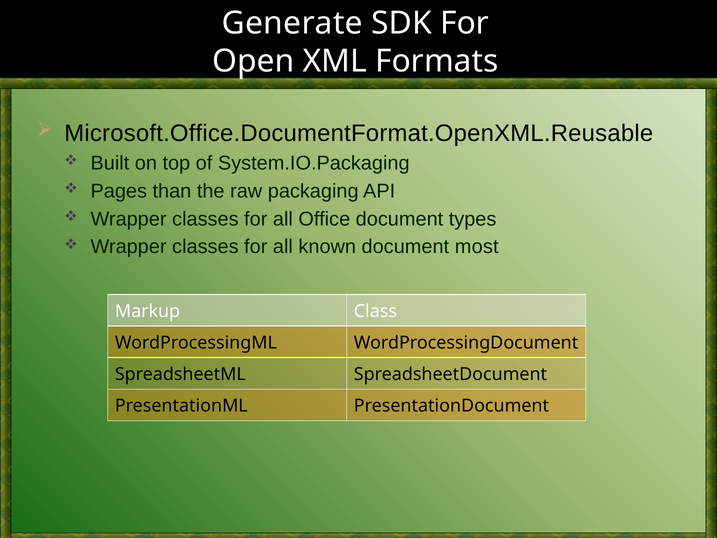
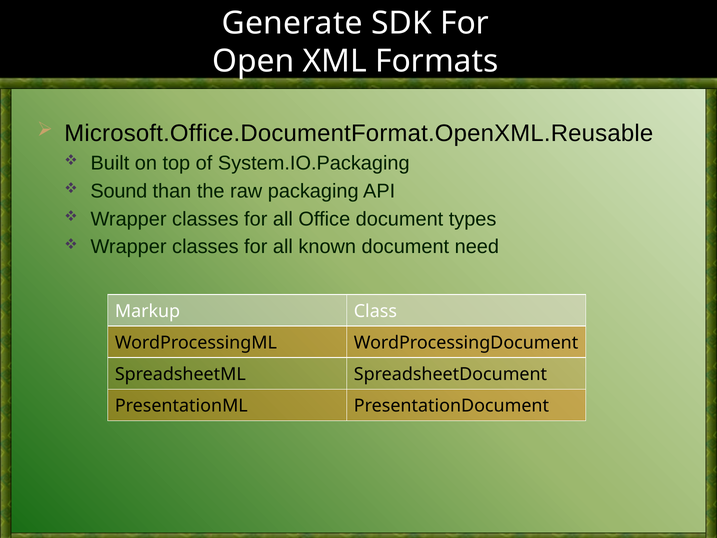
Pages: Pages -> Sound
most: most -> need
